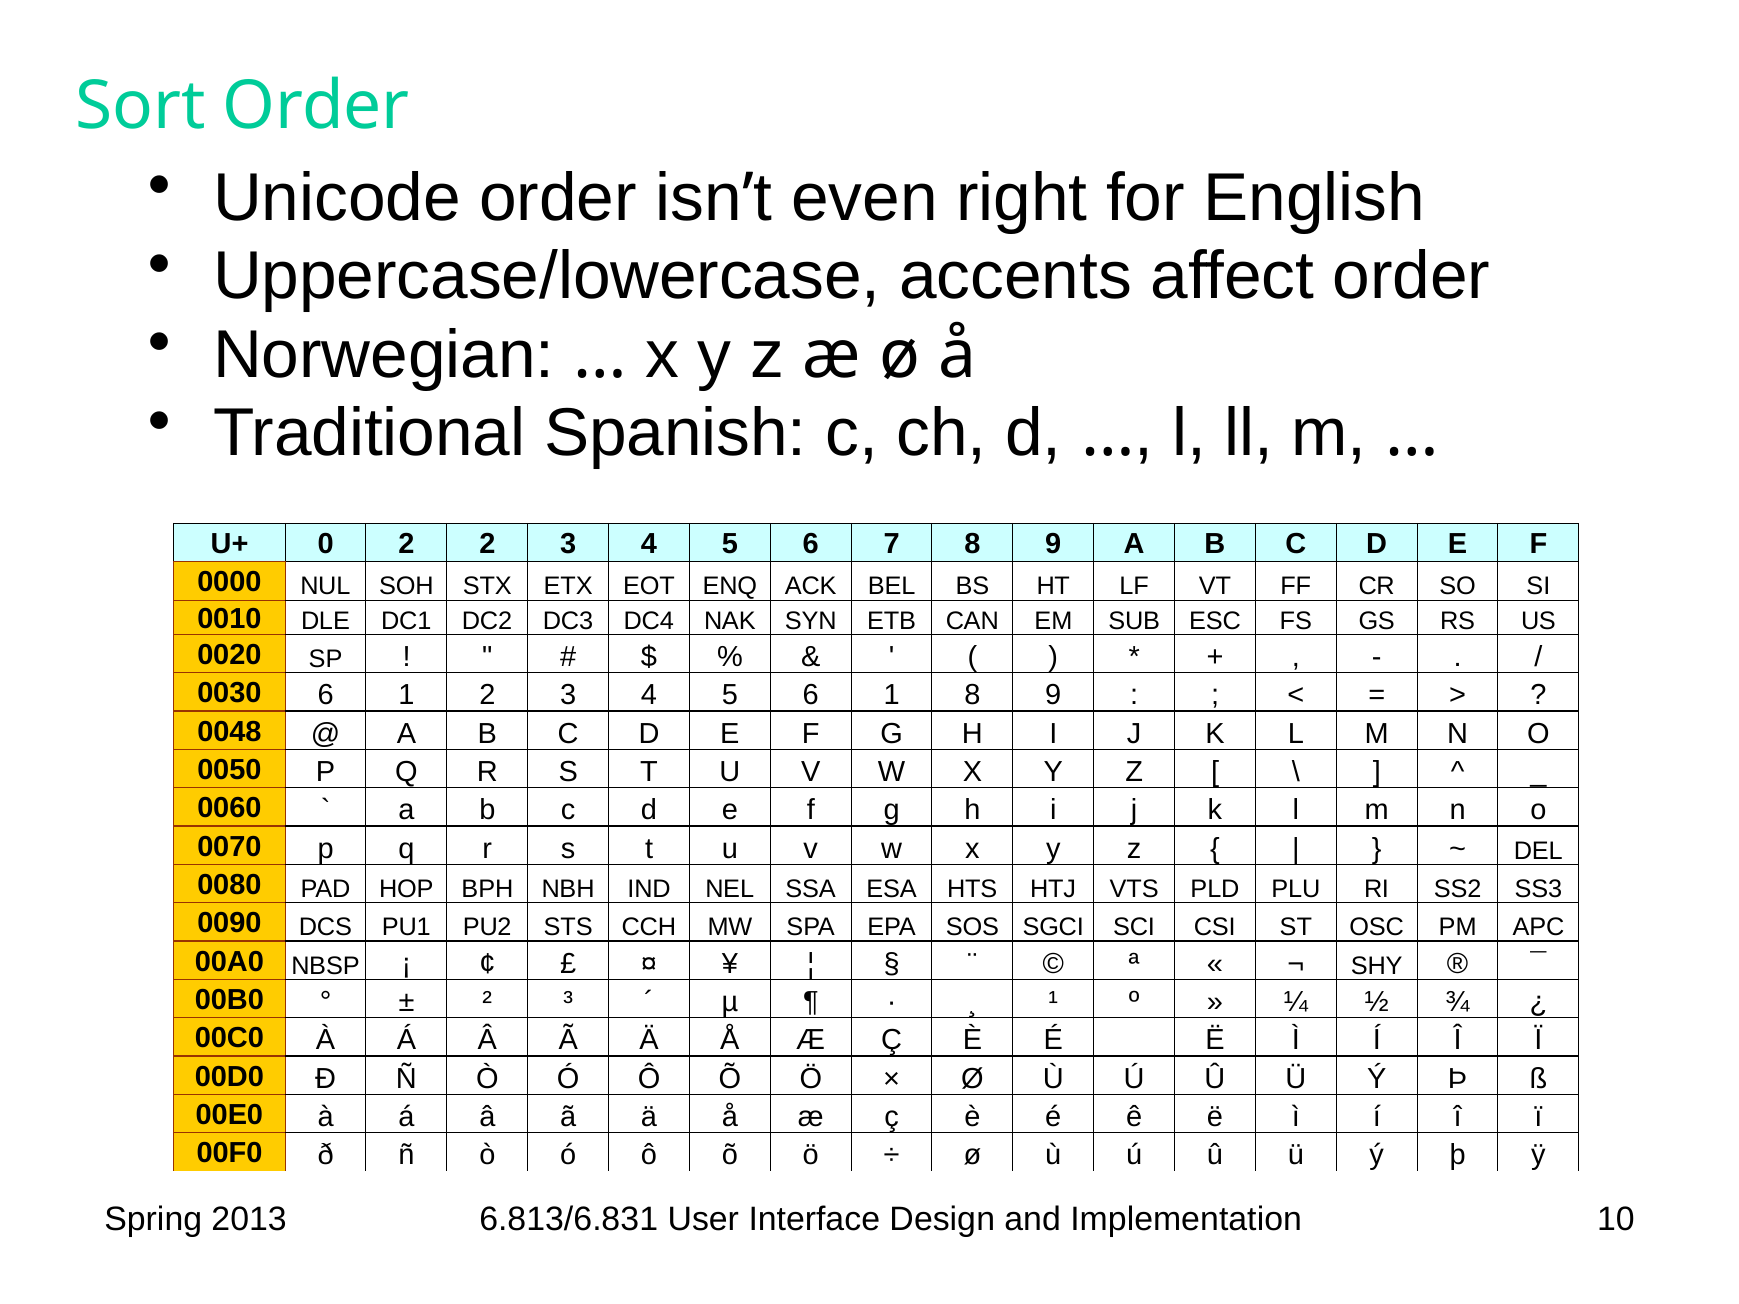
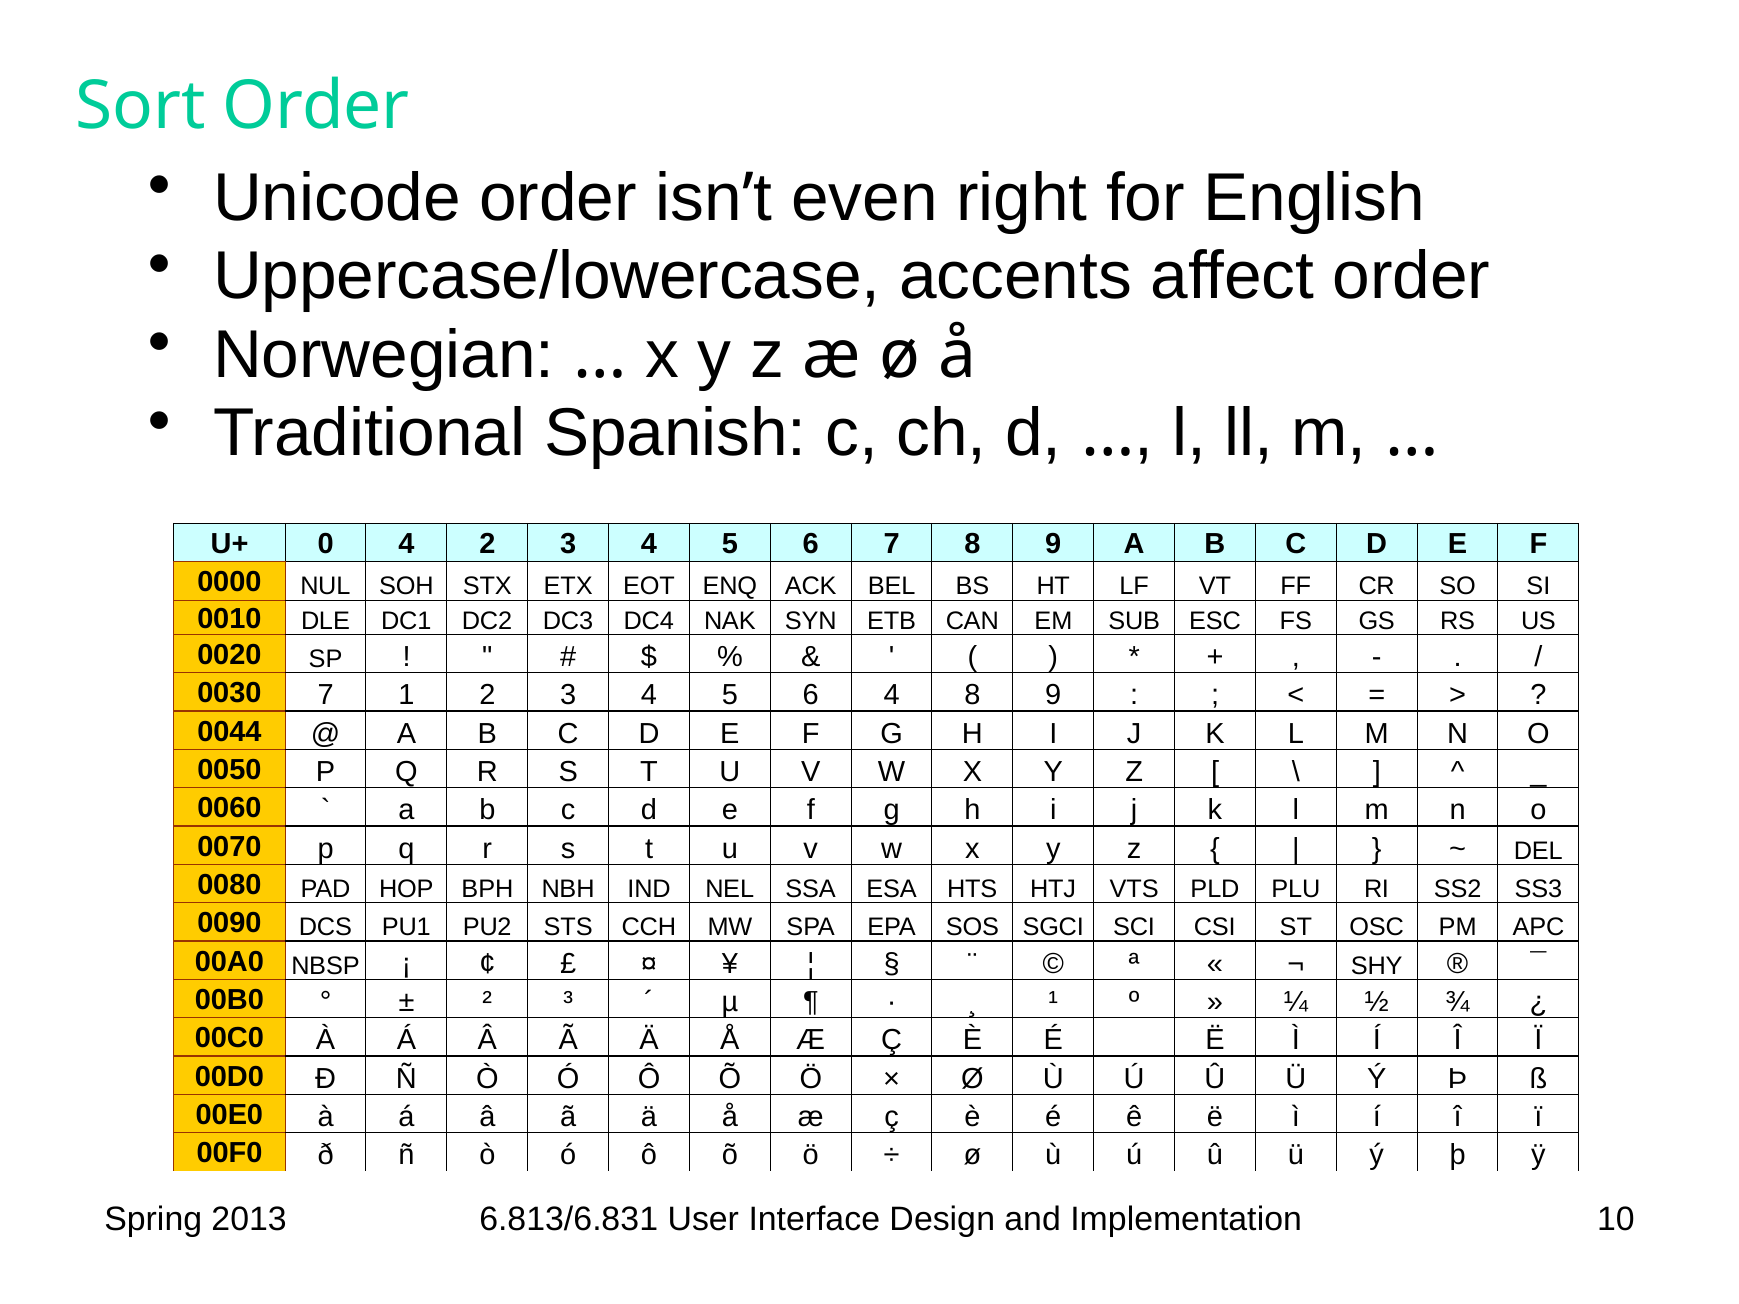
0 2: 2 -> 4
0030 6: 6 -> 7
5 6 1: 1 -> 4
0048: 0048 -> 0044
